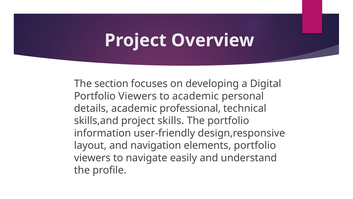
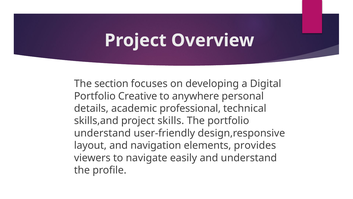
Viewers at (138, 96): Viewers -> Creative
to academic: academic -> anywhere
information at (102, 133): information -> understand
elements portfolio: portfolio -> provides
